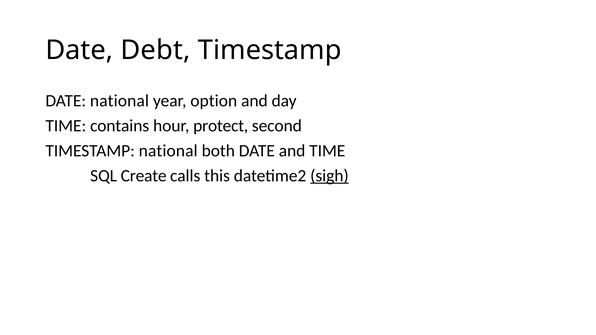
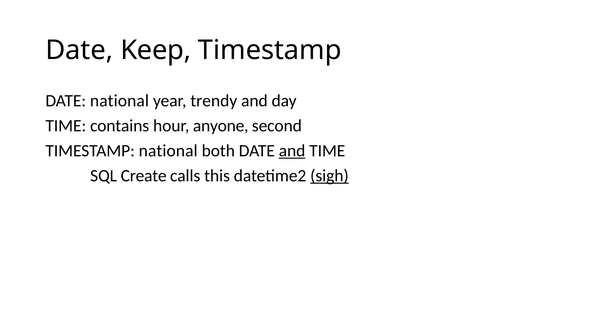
Debt: Debt -> Keep
option: option -> trendy
protect: protect -> anyone
and at (292, 151) underline: none -> present
